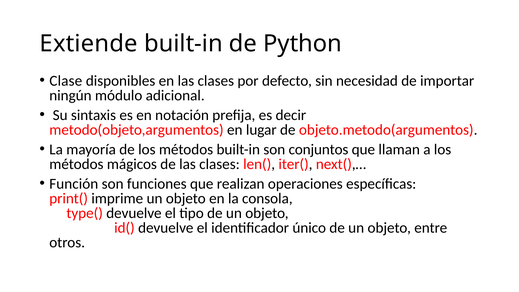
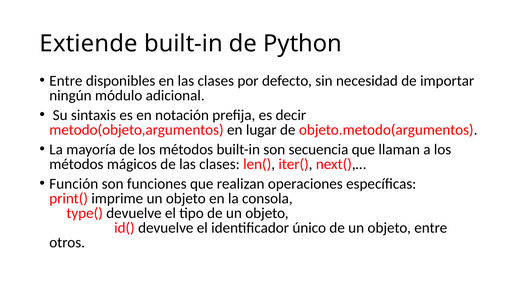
Clase at (66, 81): Clase -> Entre
conjuntos: conjuntos -> secuencia
